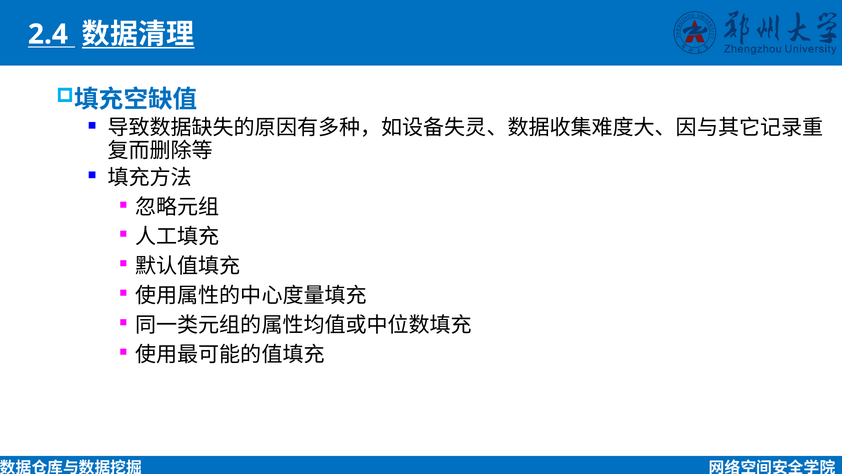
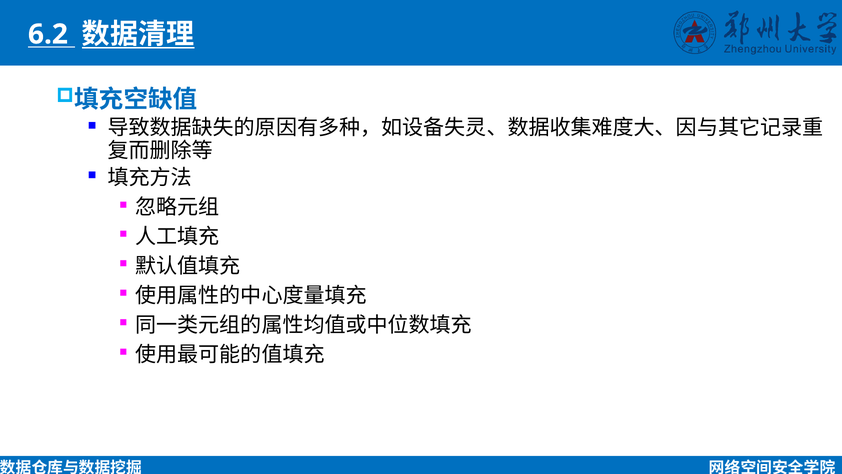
2.4: 2.4 -> 6.2
